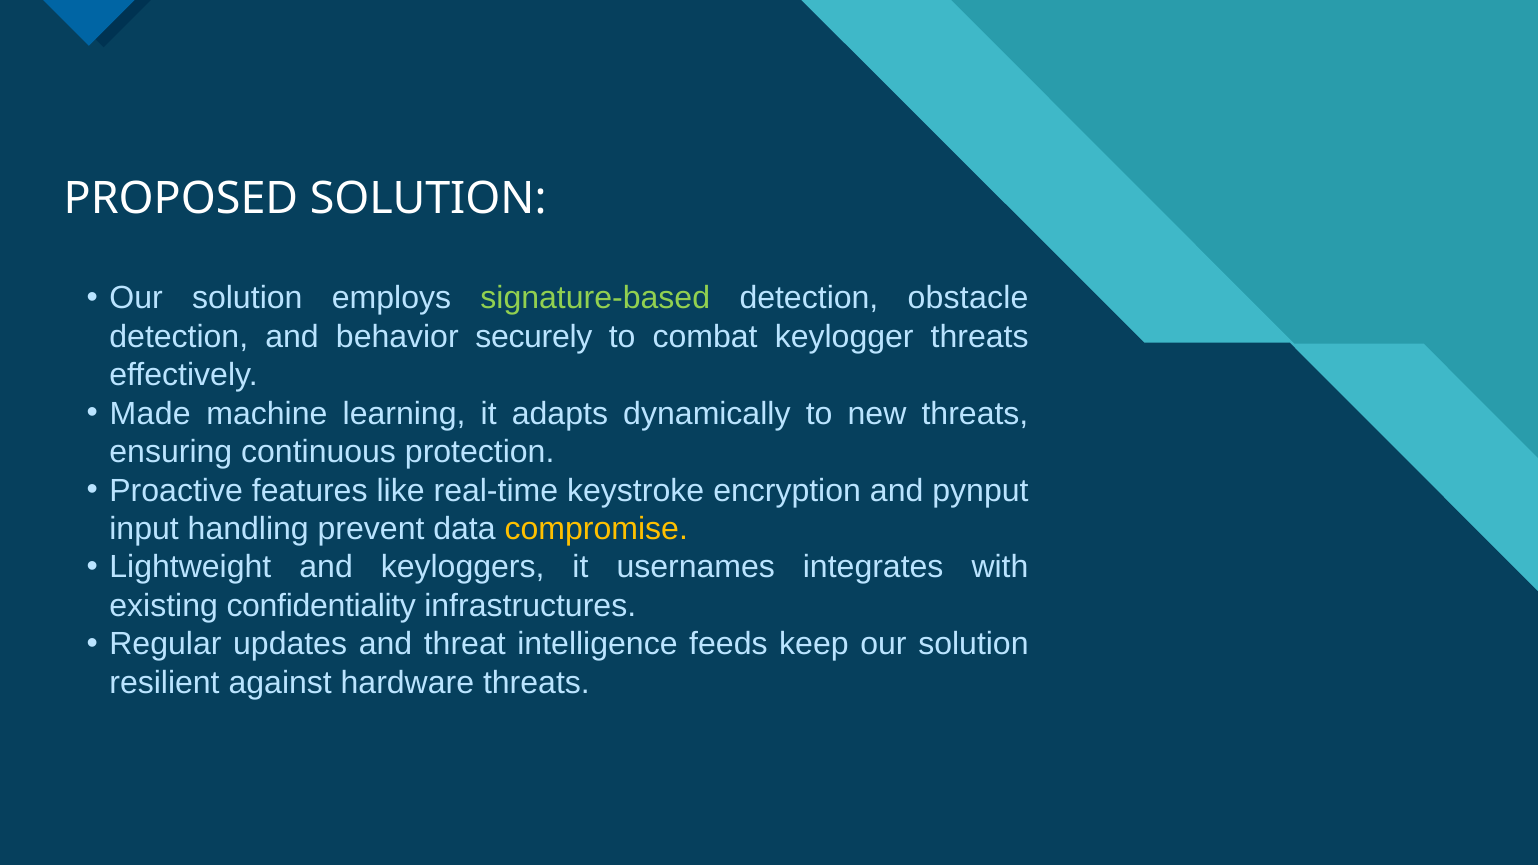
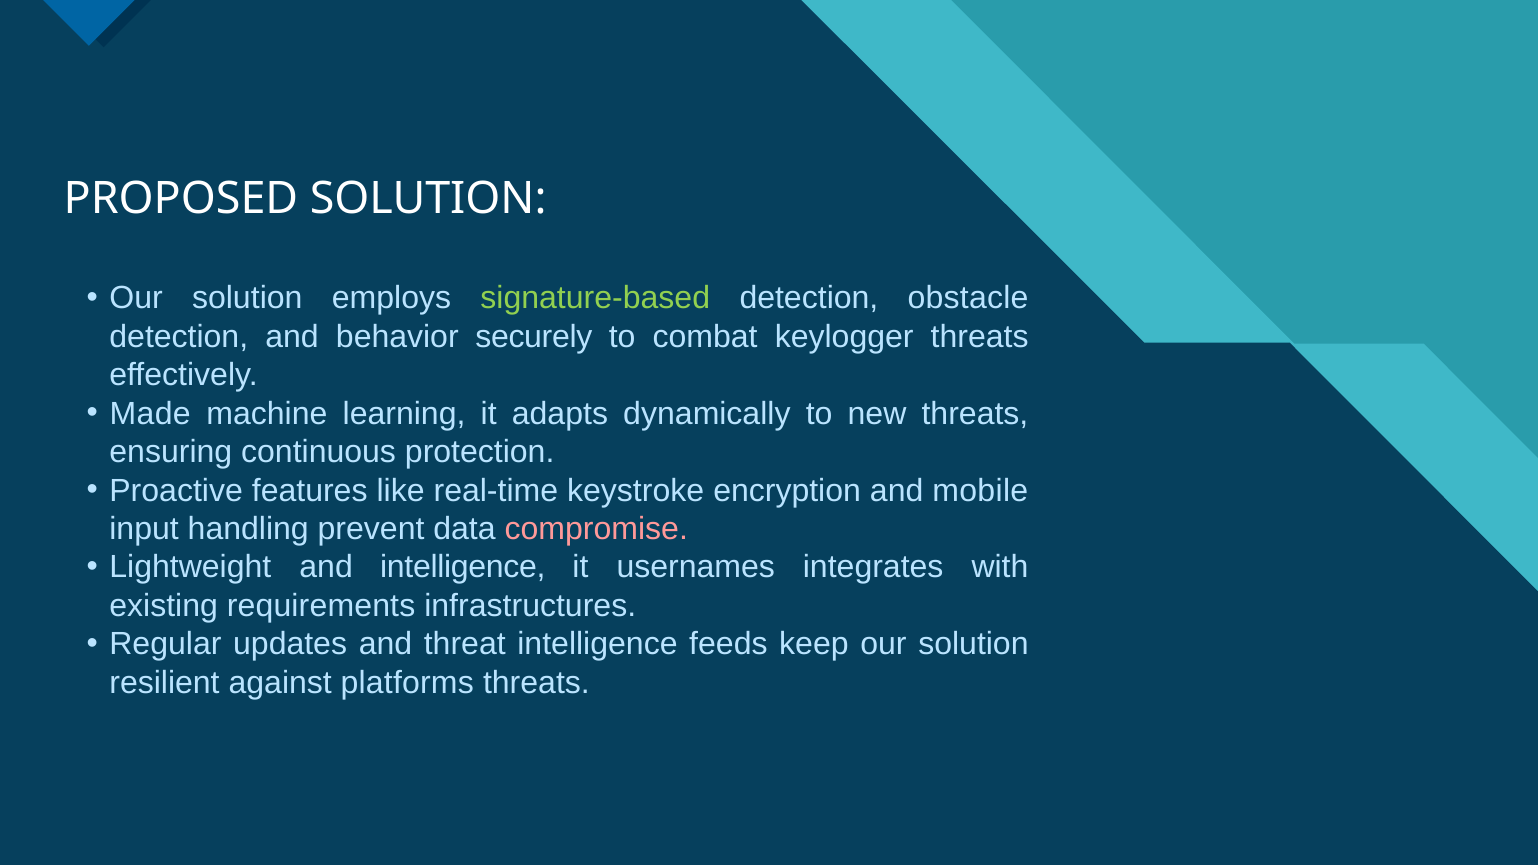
pynput: pynput -> mobile
compromise colour: yellow -> pink
and keyloggers: keyloggers -> intelligence
confidentiality: confidentiality -> requirements
hardware: hardware -> platforms
